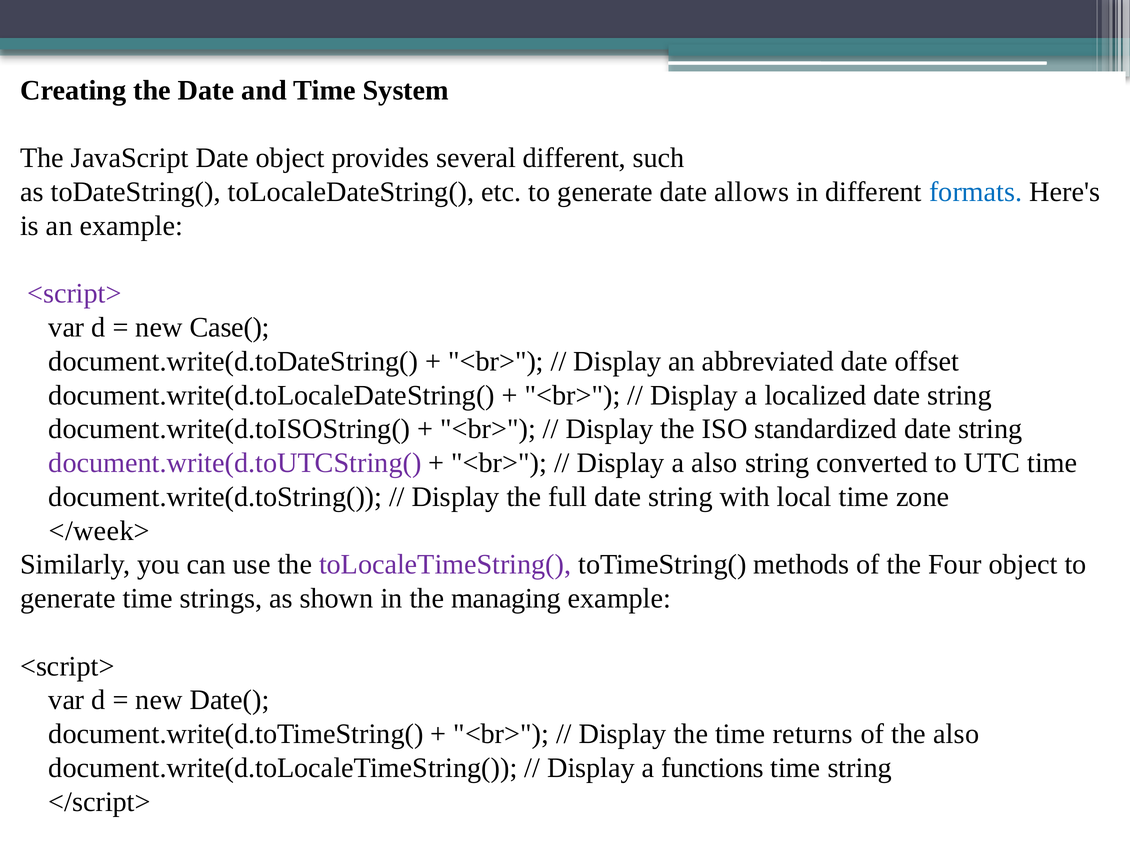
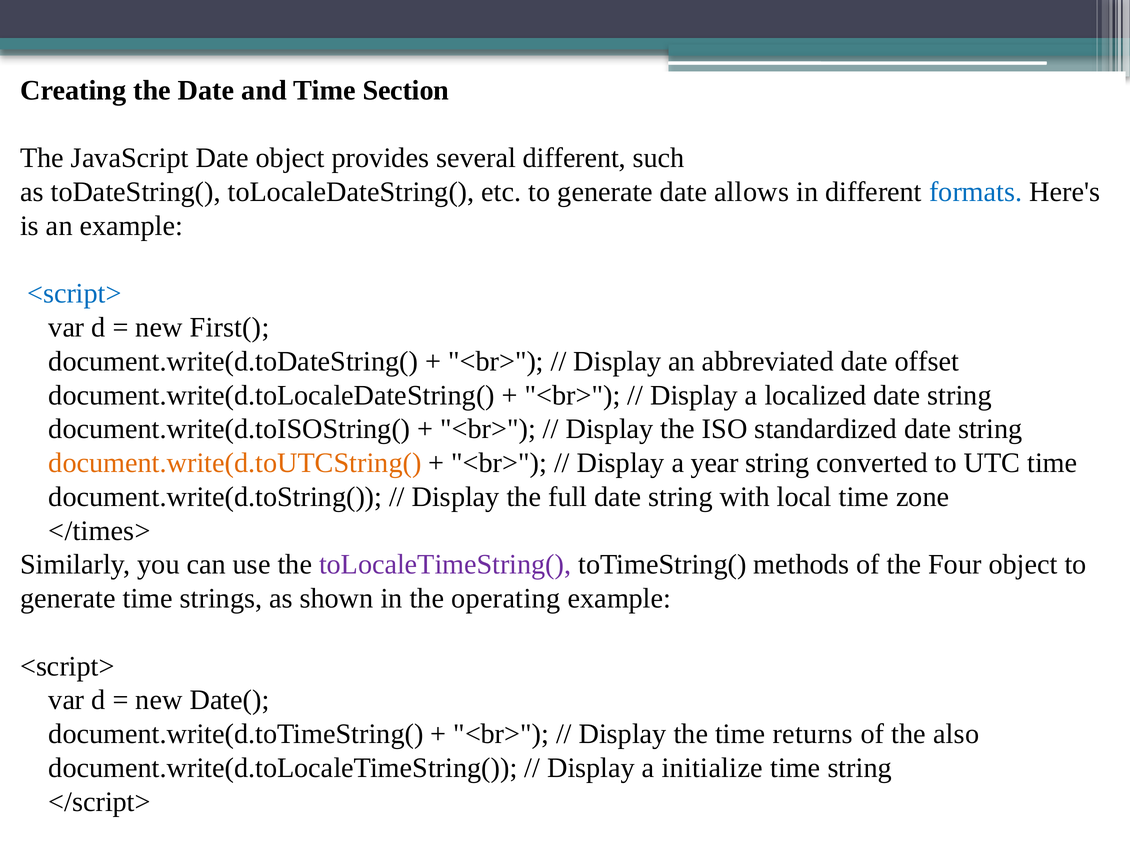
System: System -> Section
<script> at (74, 294) colour: purple -> blue
Case(: Case( -> First(
document.write(d.toUTCString( colour: purple -> orange
a also: also -> year
</week>: </week> -> </times>
managing: managing -> operating
functions: functions -> initialize
